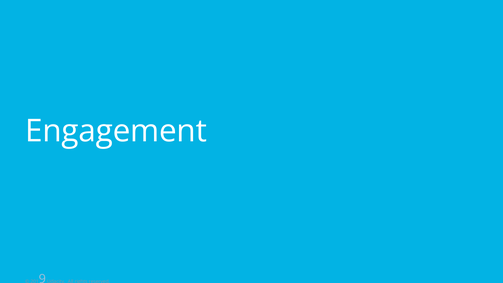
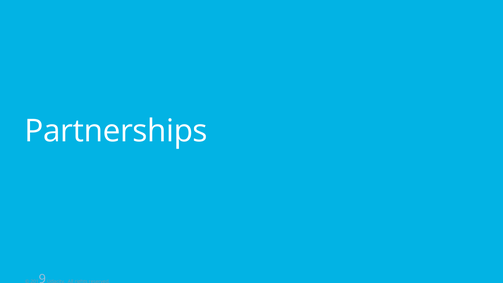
Engagement: Engagement -> Partnerships
